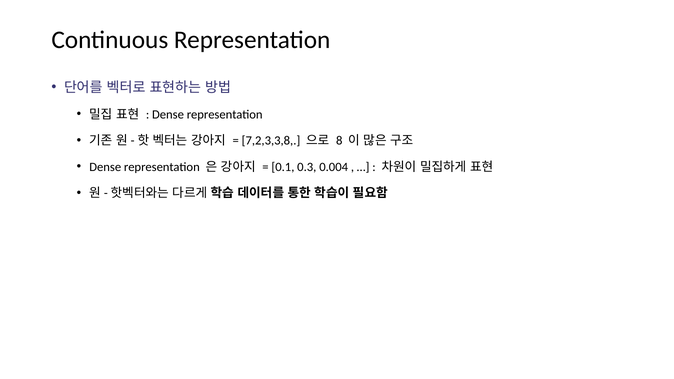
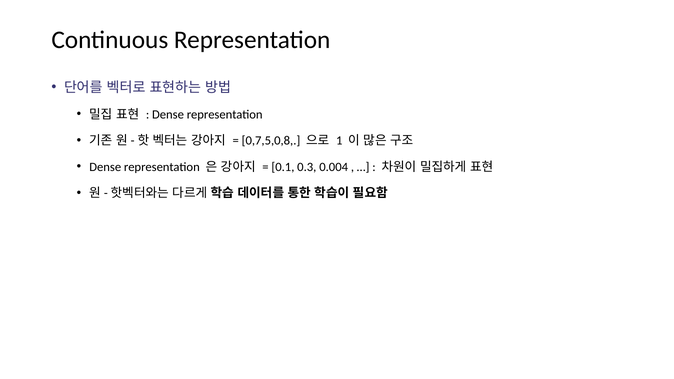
7,2,3,3,8: 7,2,3,3,8 -> 0,7,5,0,8
8: 8 -> 1
